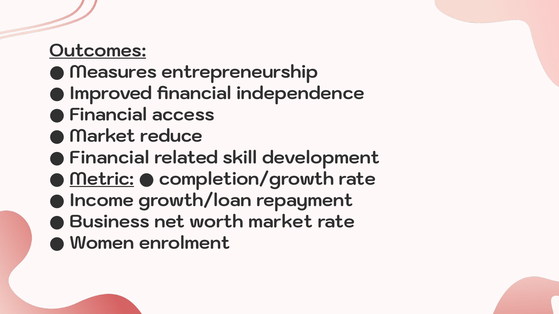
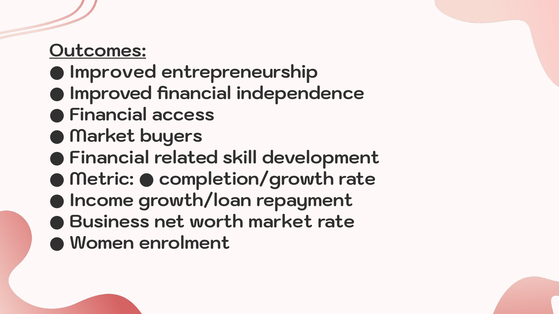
Measures at (113, 72): Measures -> Improved
reduce: reduce -> buyers
Metric underline: present -> none
